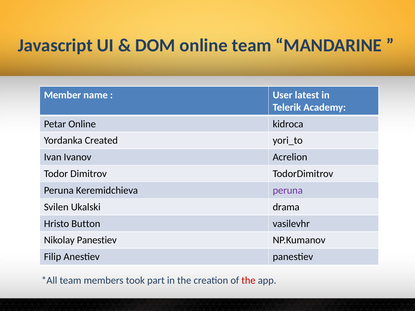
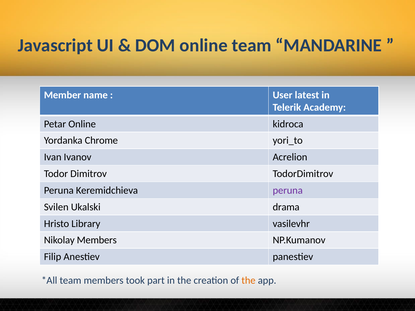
Created: Created -> Chrome
Button: Button -> Library
Nikolay Panestiev: Panestiev -> Members
the at (249, 281) colour: red -> orange
